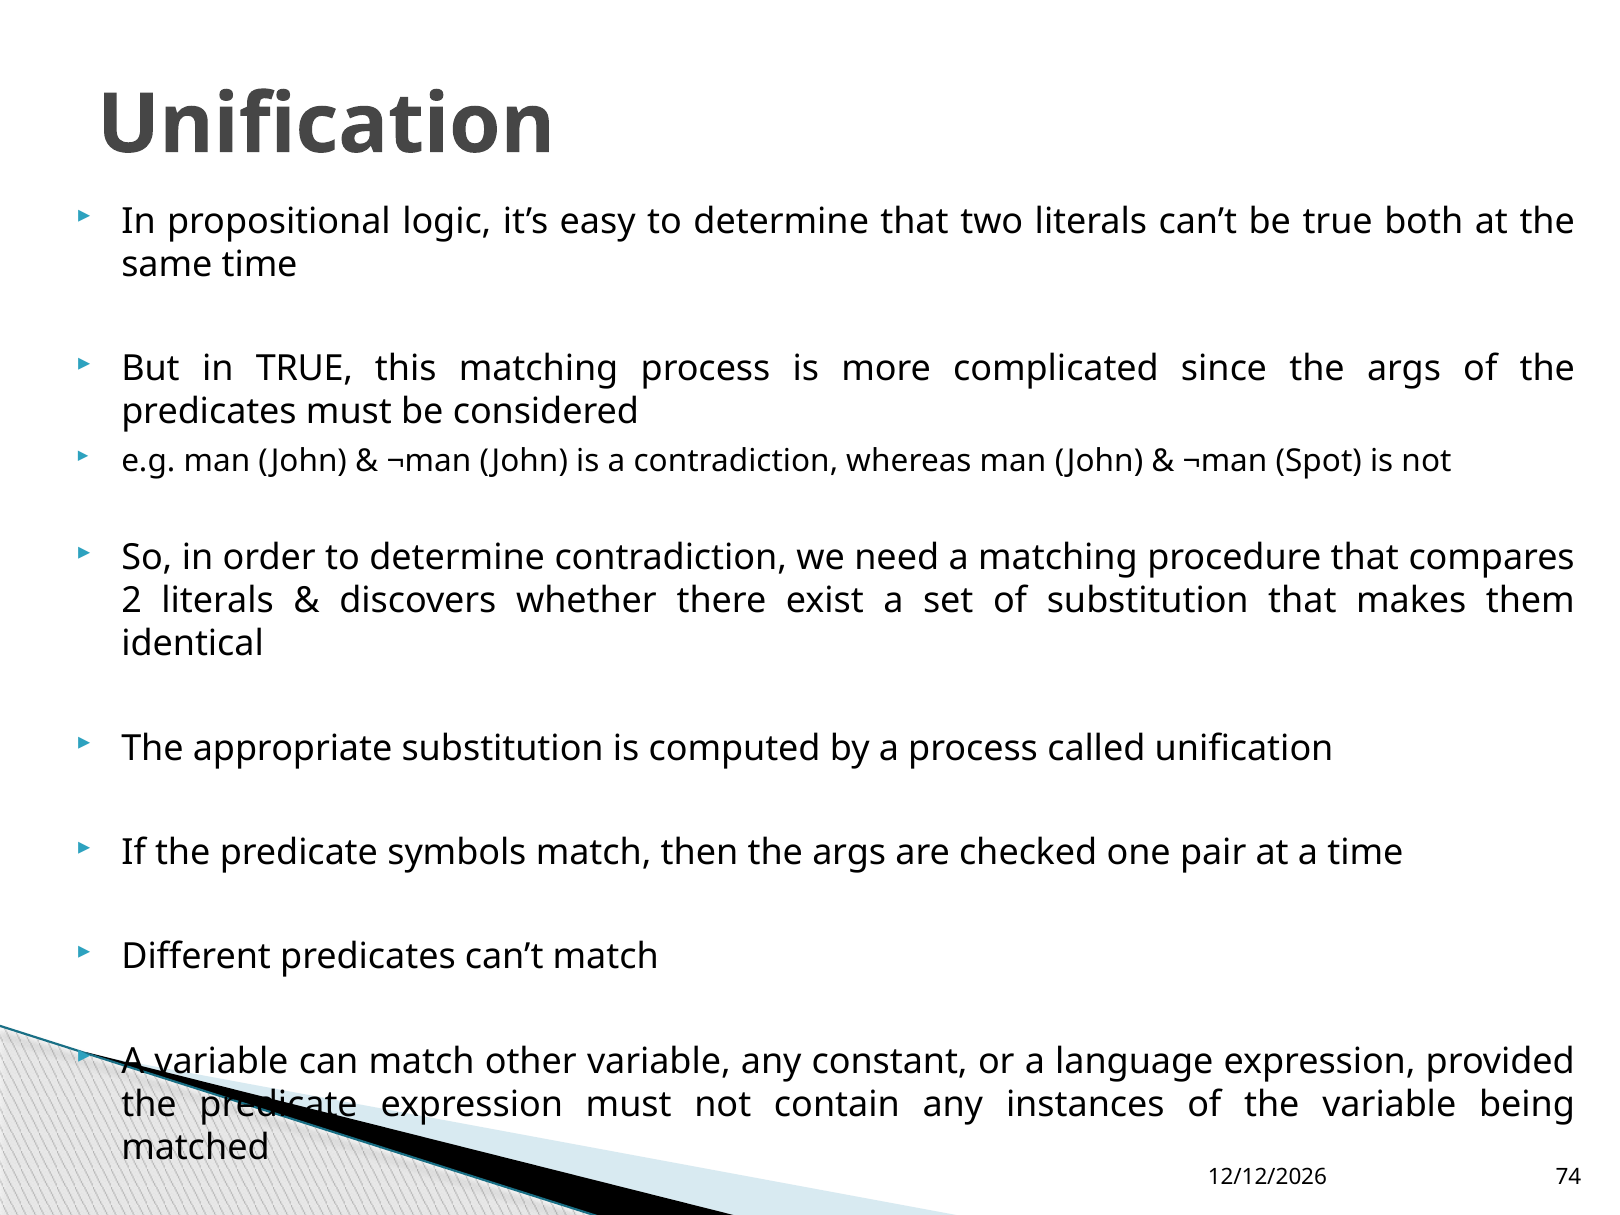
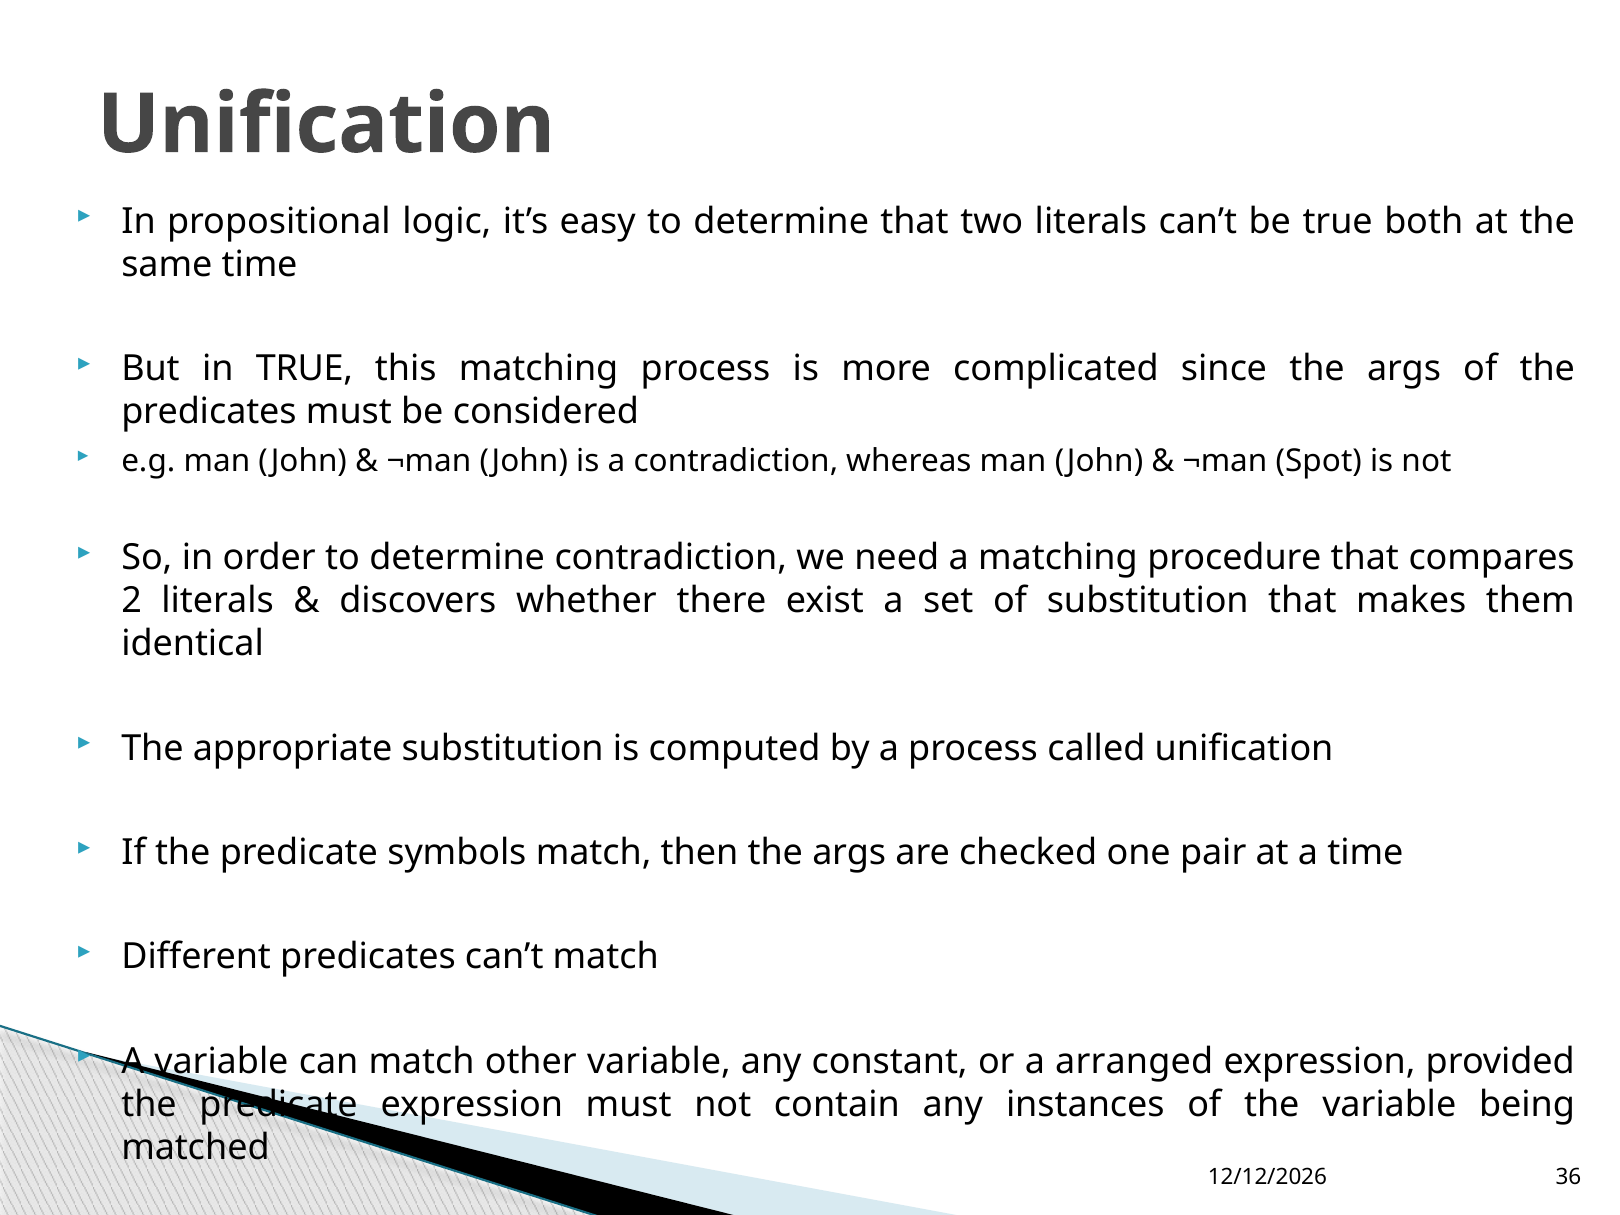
language: language -> arranged
74: 74 -> 36
